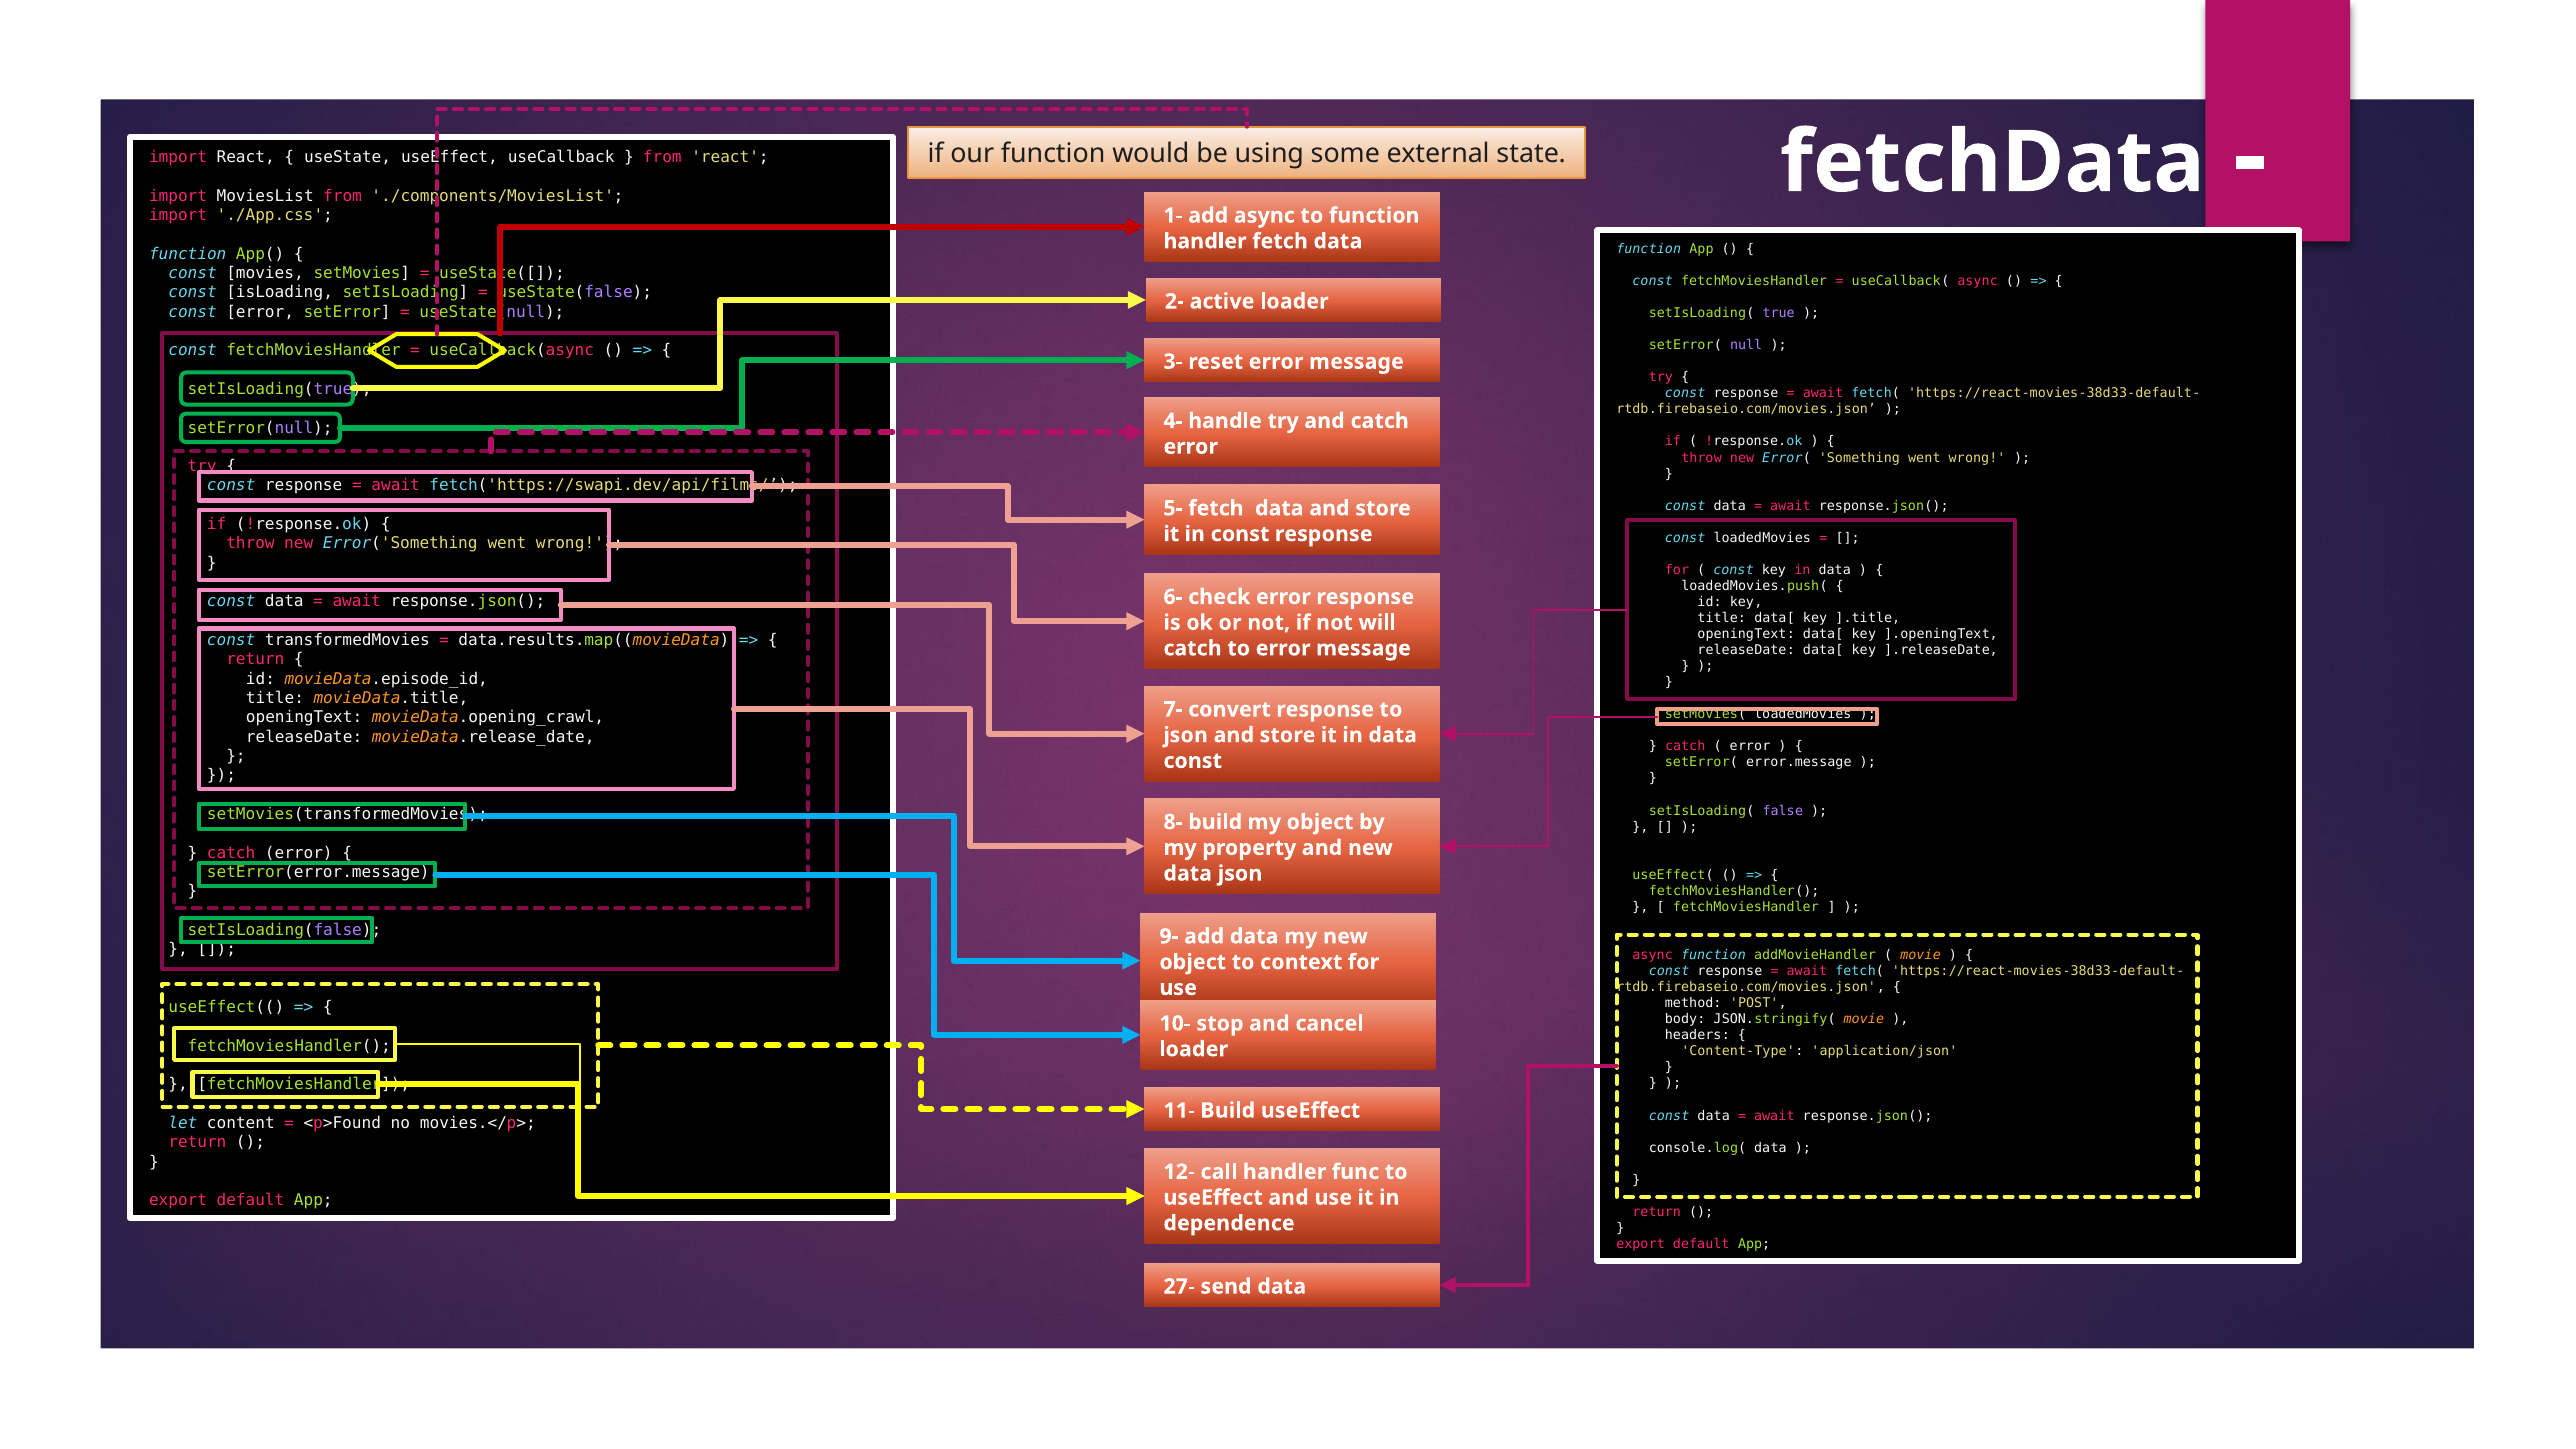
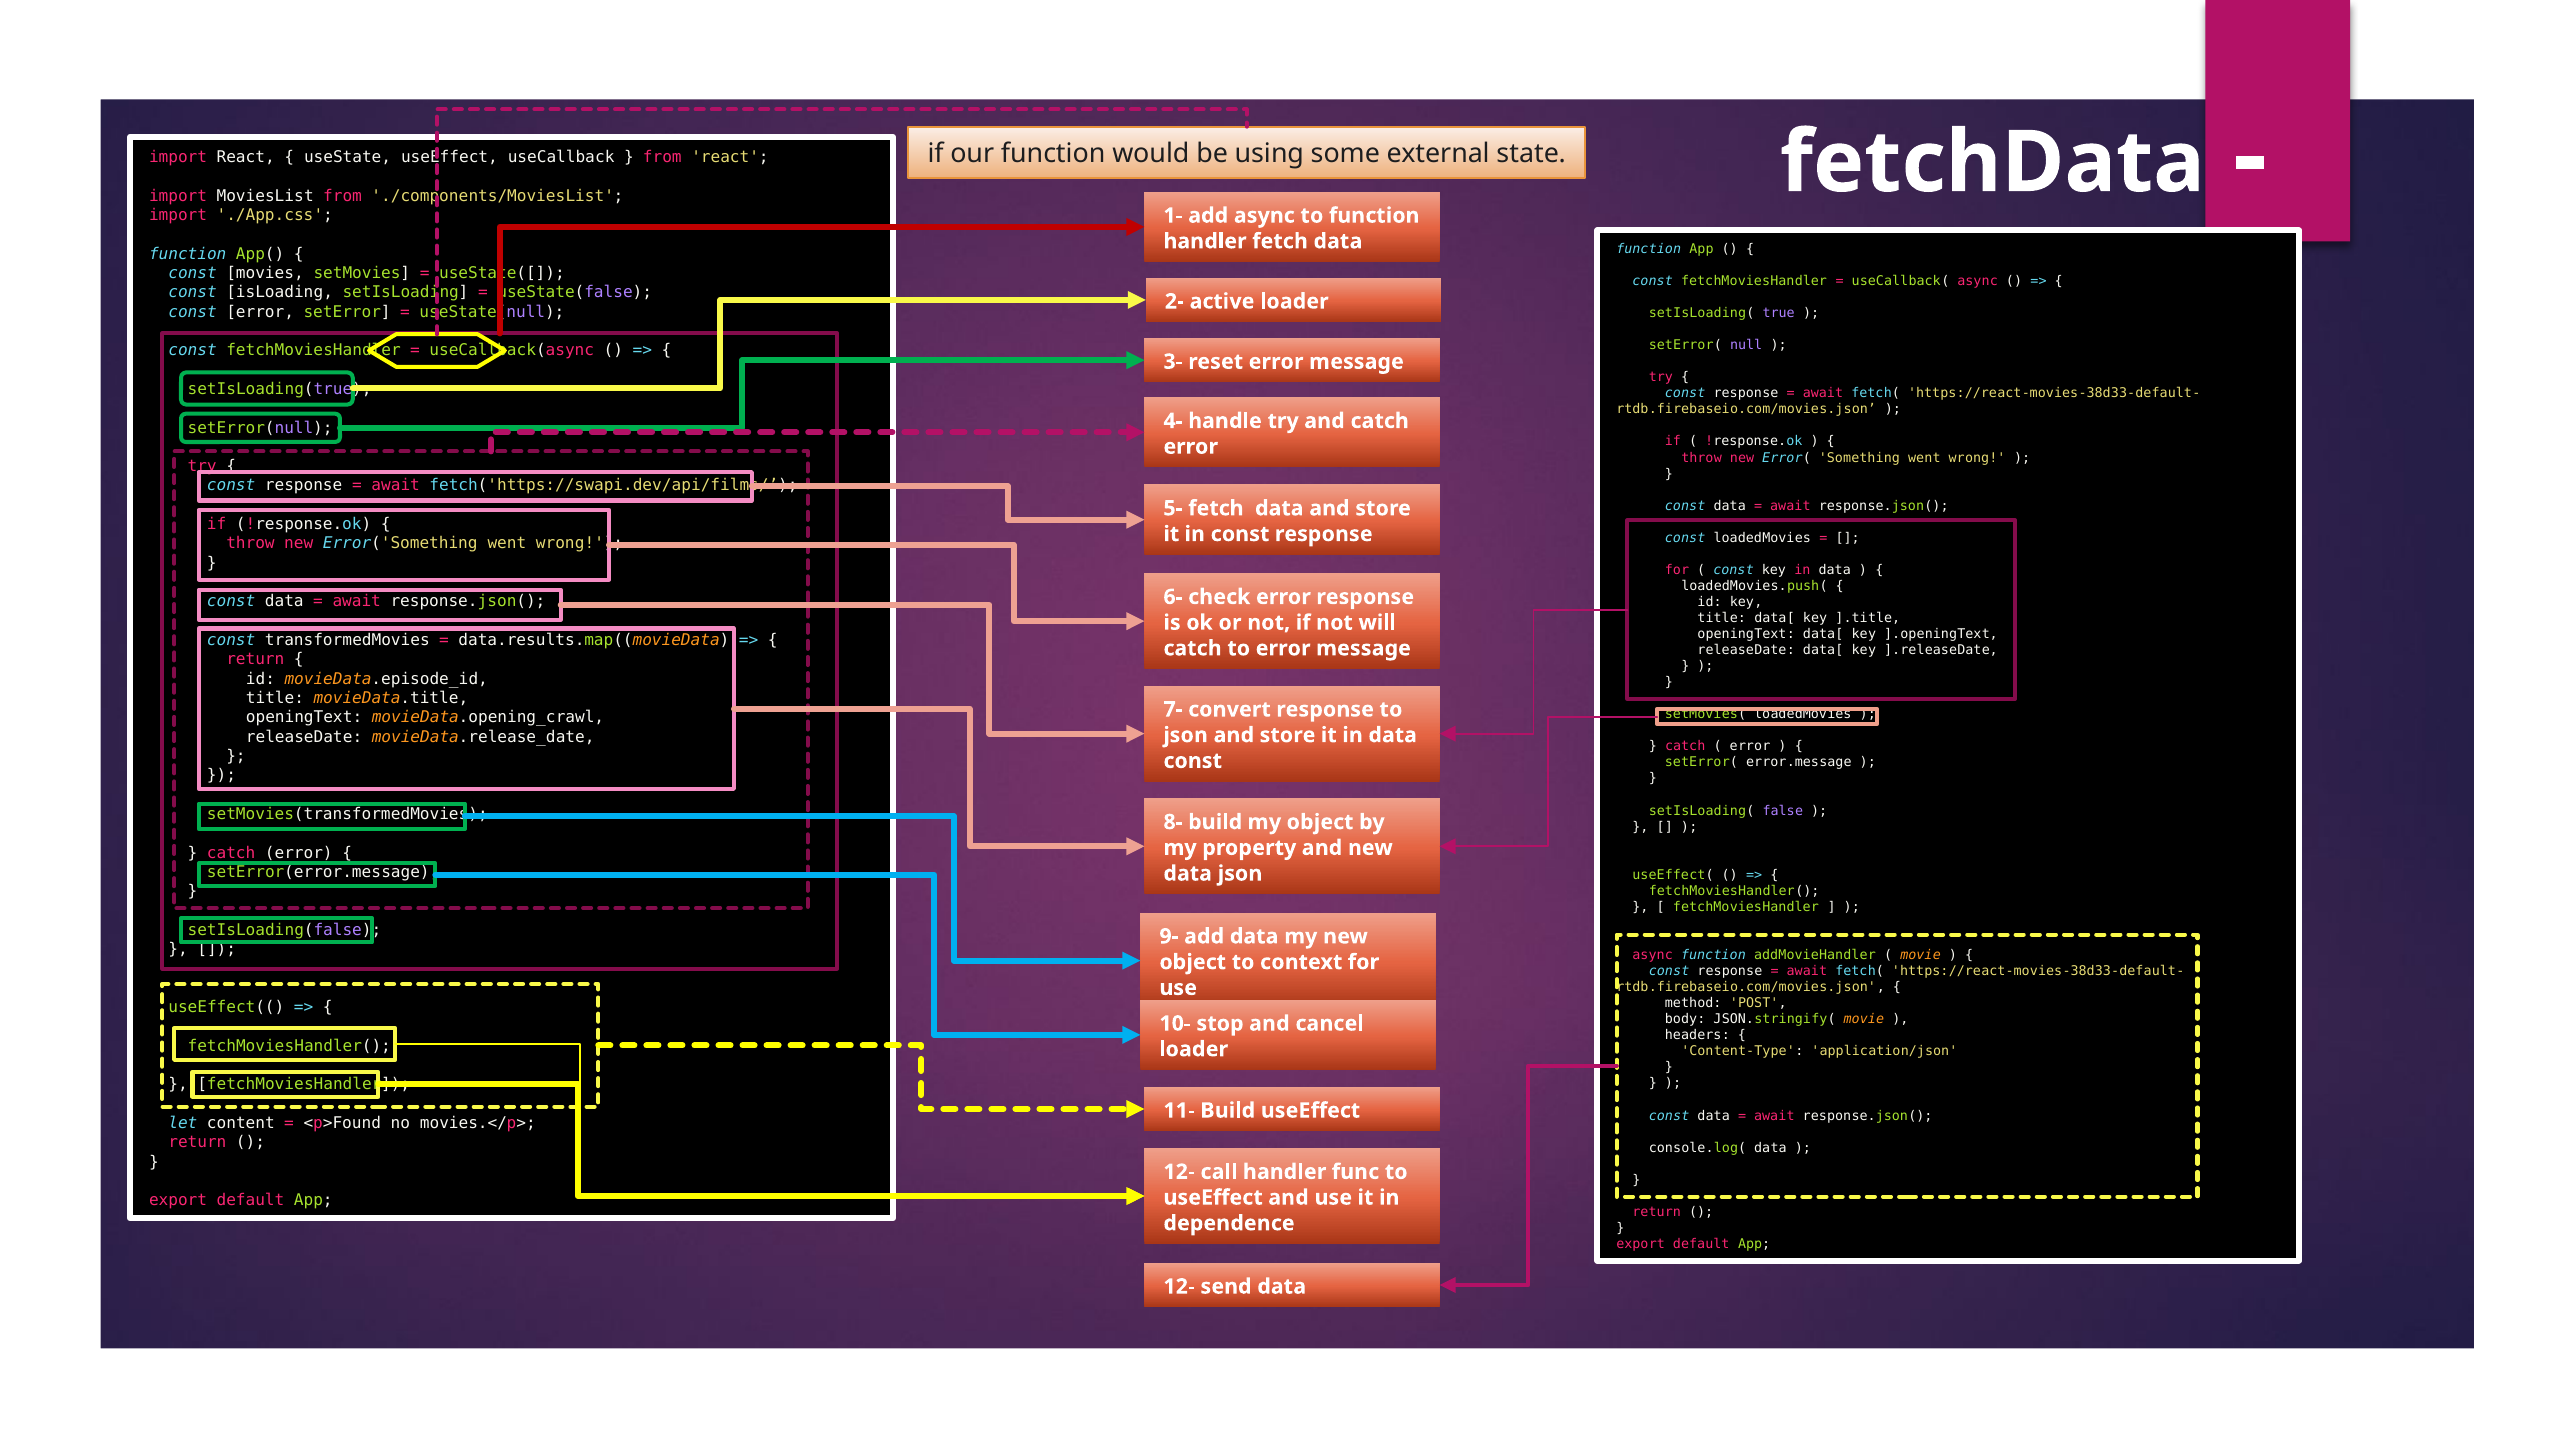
27- at (1179, 1287): 27- -> 12-
